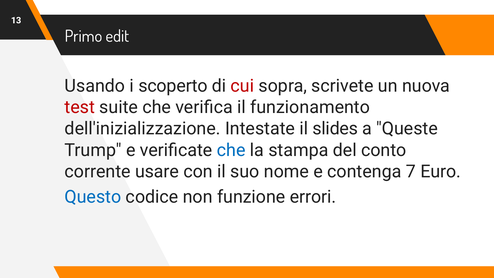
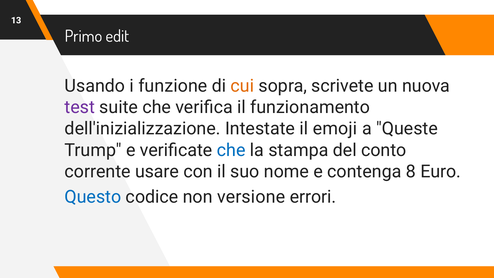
scoperto: scoperto -> funzione
cui colour: red -> orange
test colour: red -> purple
slides: slides -> emoji
7: 7 -> 8
funzione: funzione -> versione
